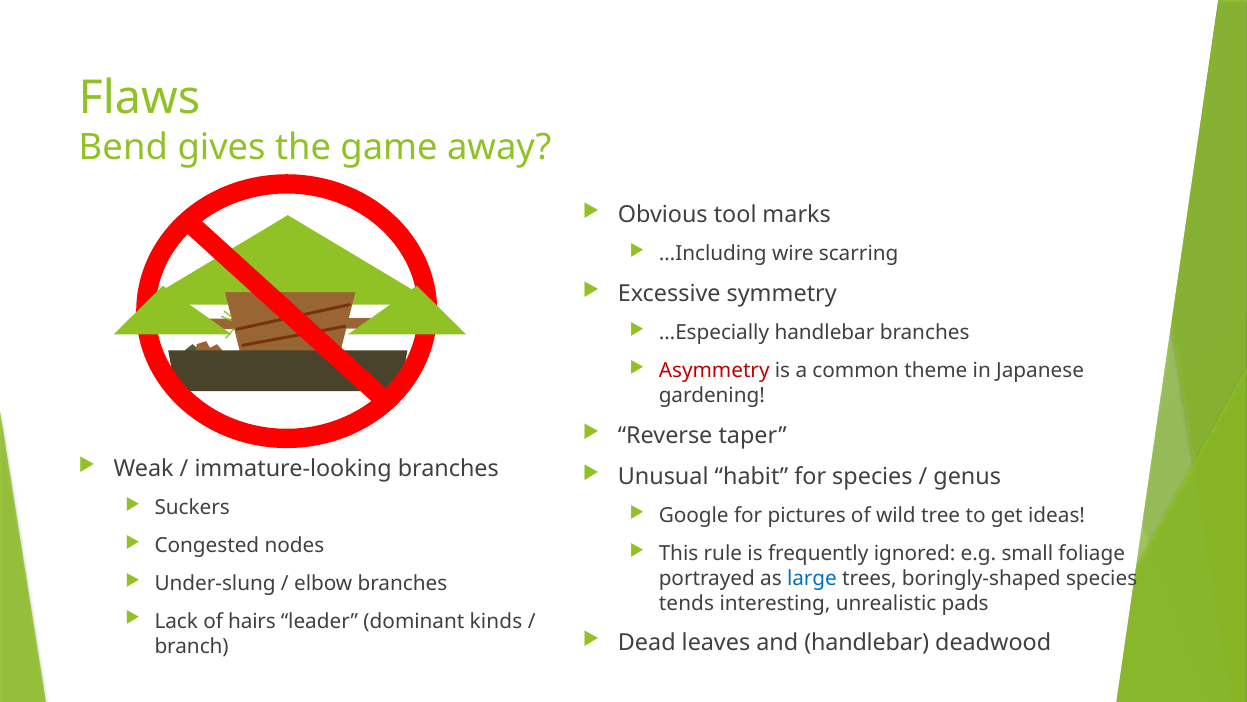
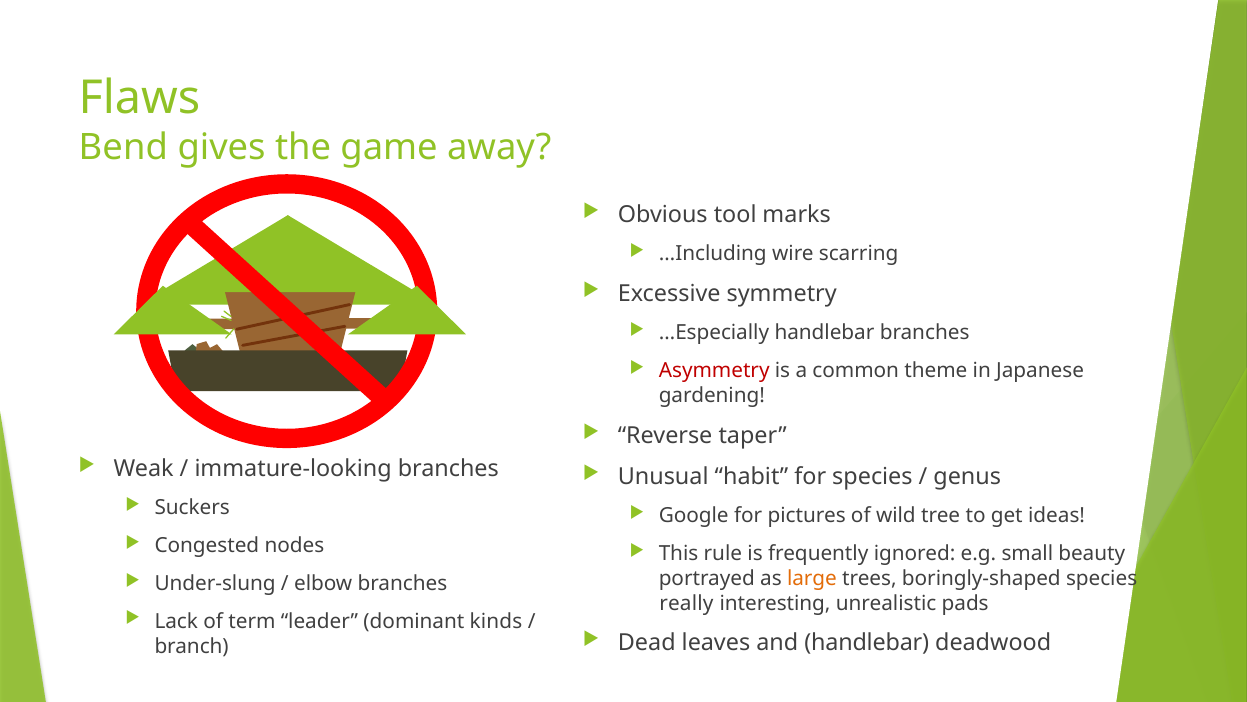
foliage: foliage -> beauty
large colour: blue -> orange
tends: tends -> really
hairs: hairs -> term
